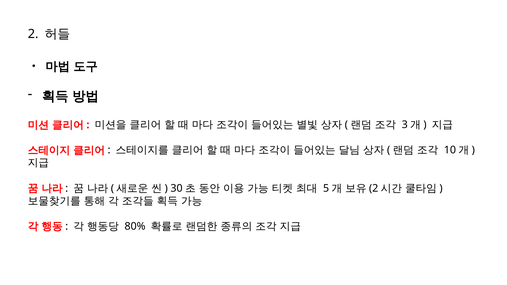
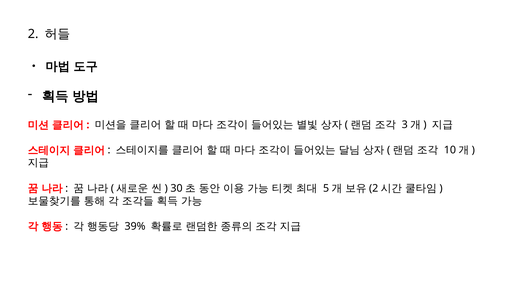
80%: 80% -> 39%
